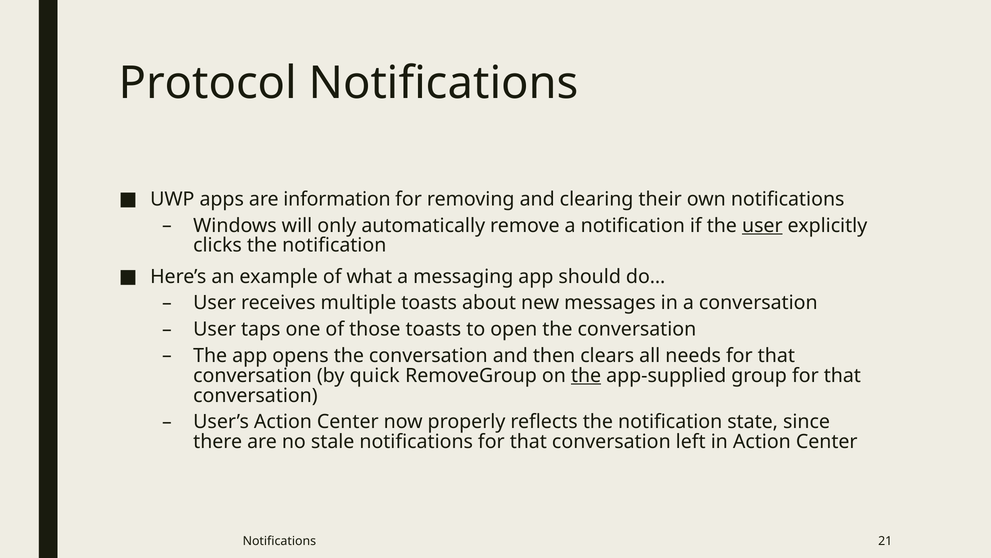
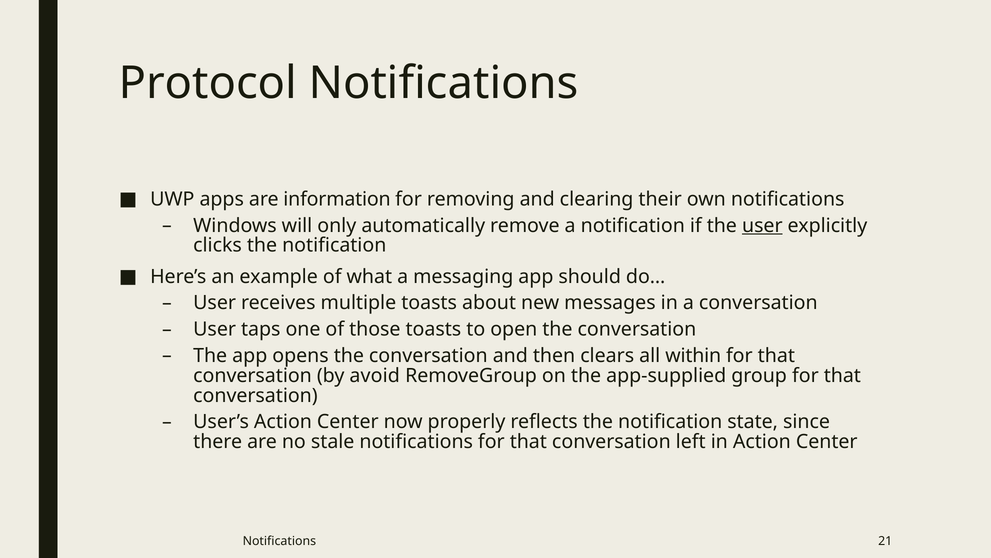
needs: needs -> within
quick: quick -> avoid
the at (586, 375) underline: present -> none
